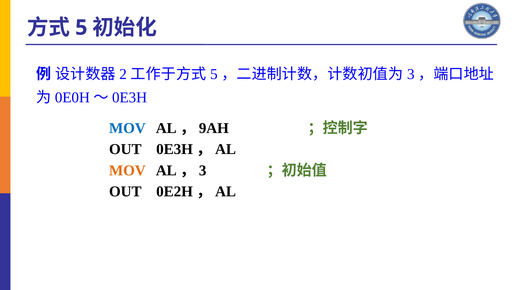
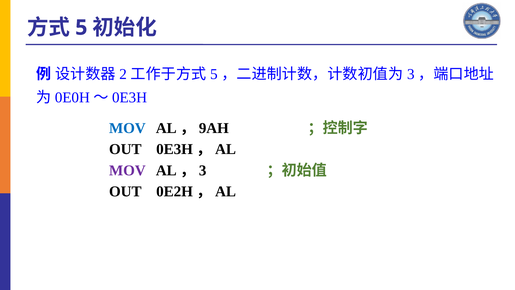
MOV at (127, 170) colour: orange -> purple
